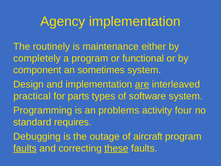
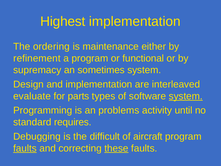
Agency: Agency -> Highest
routinely: routinely -> ordering
completely: completely -> refinement
component: component -> supremacy
are underline: present -> none
practical: practical -> evaluate
system at (186, 96) underline: none -> present
four: four -> until
outage: outage -> difficult
